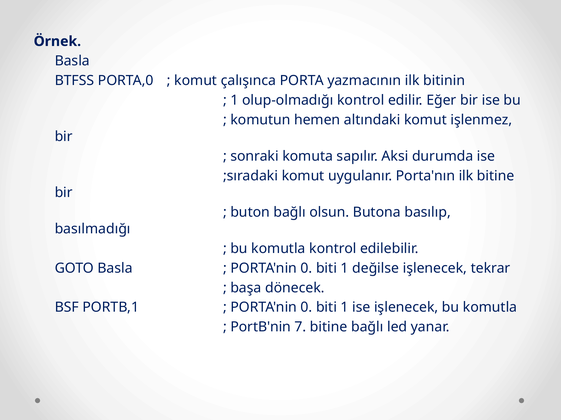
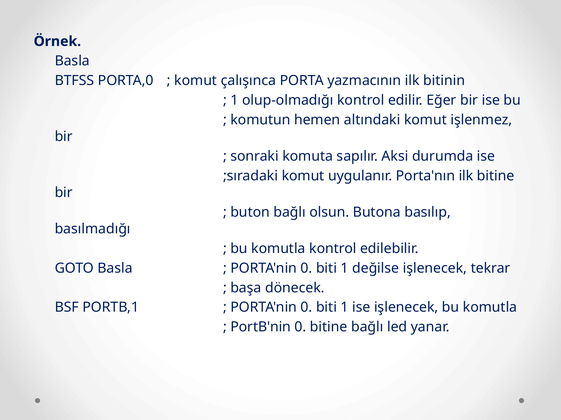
PortB'nin 7: 7 -> 0
